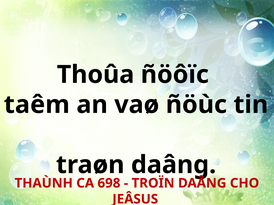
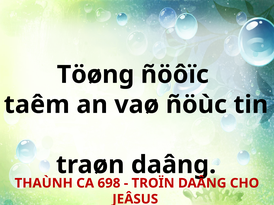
Thoûa: Thoûa -> Töøng
